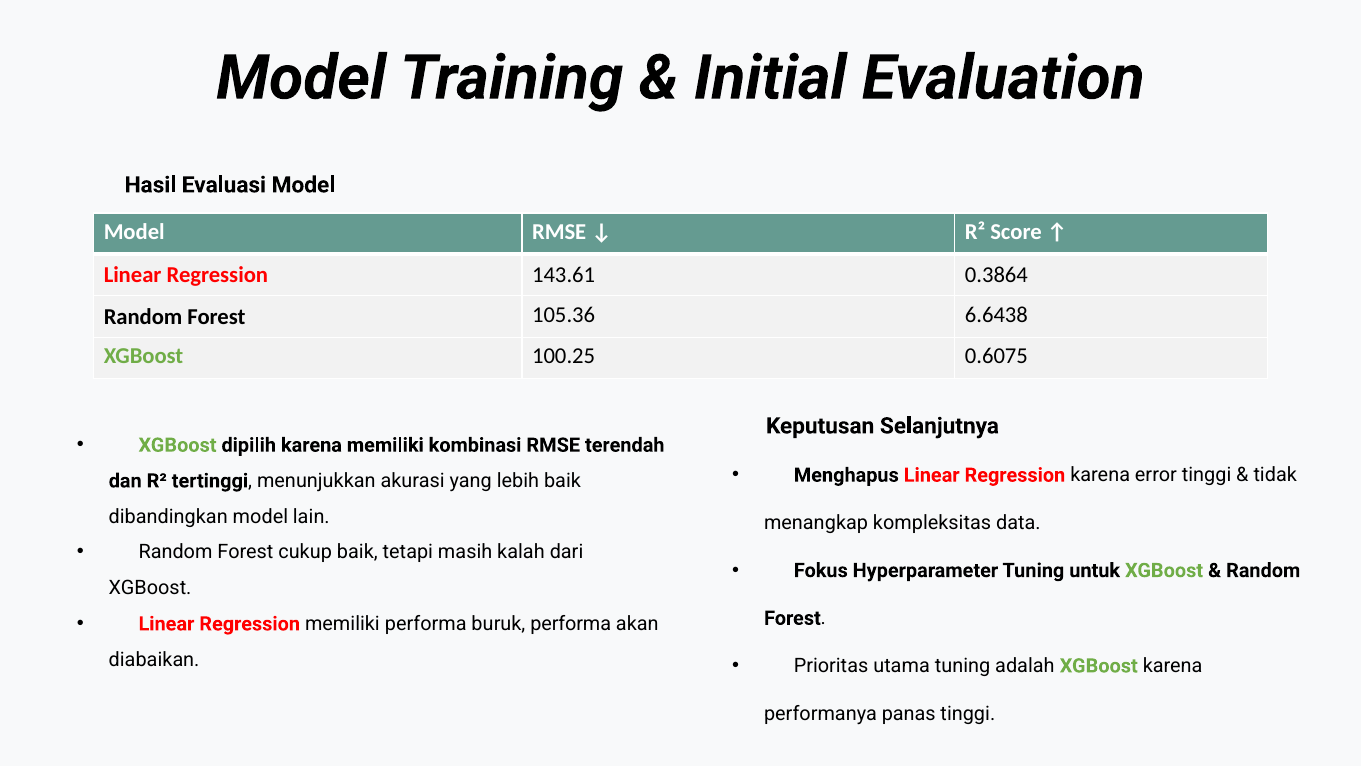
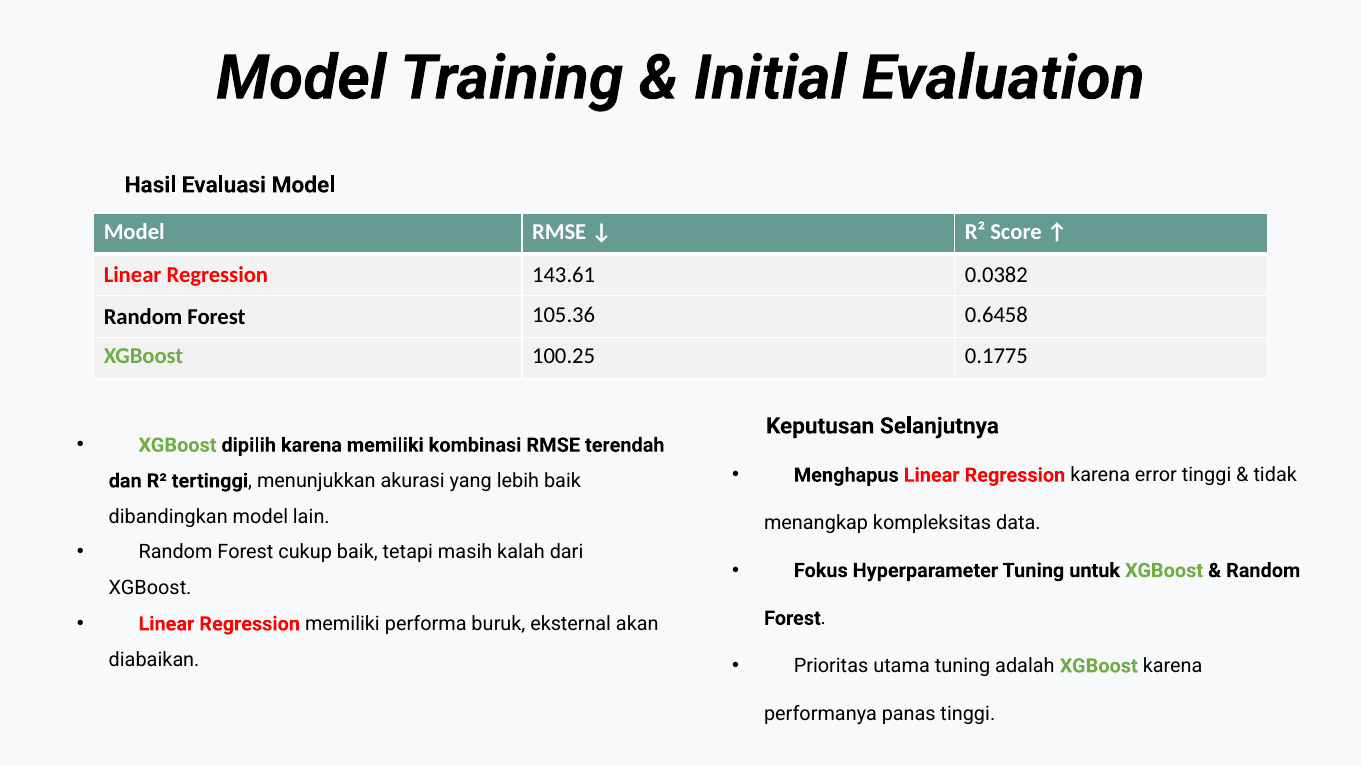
0.3864: 0.3864 -> 0.0382
6.6438: 6.6438 -> 0.6458
0.6075: 0.6075 -> 0.1775
buruk performa: performa -> eksternal
